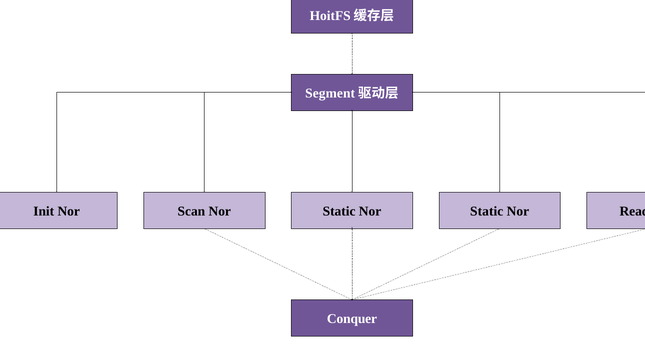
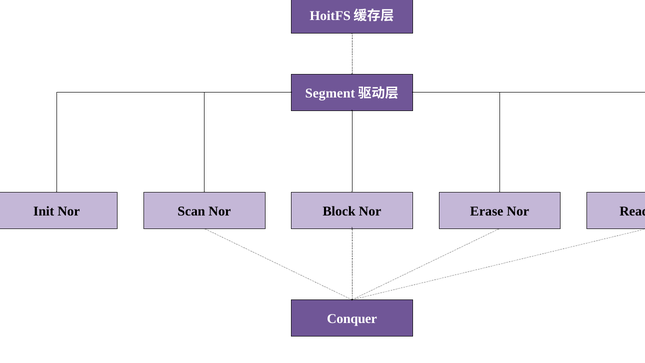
Scan Nor Static: Static -> Block
Static at (487, 211): Static -> Erase
